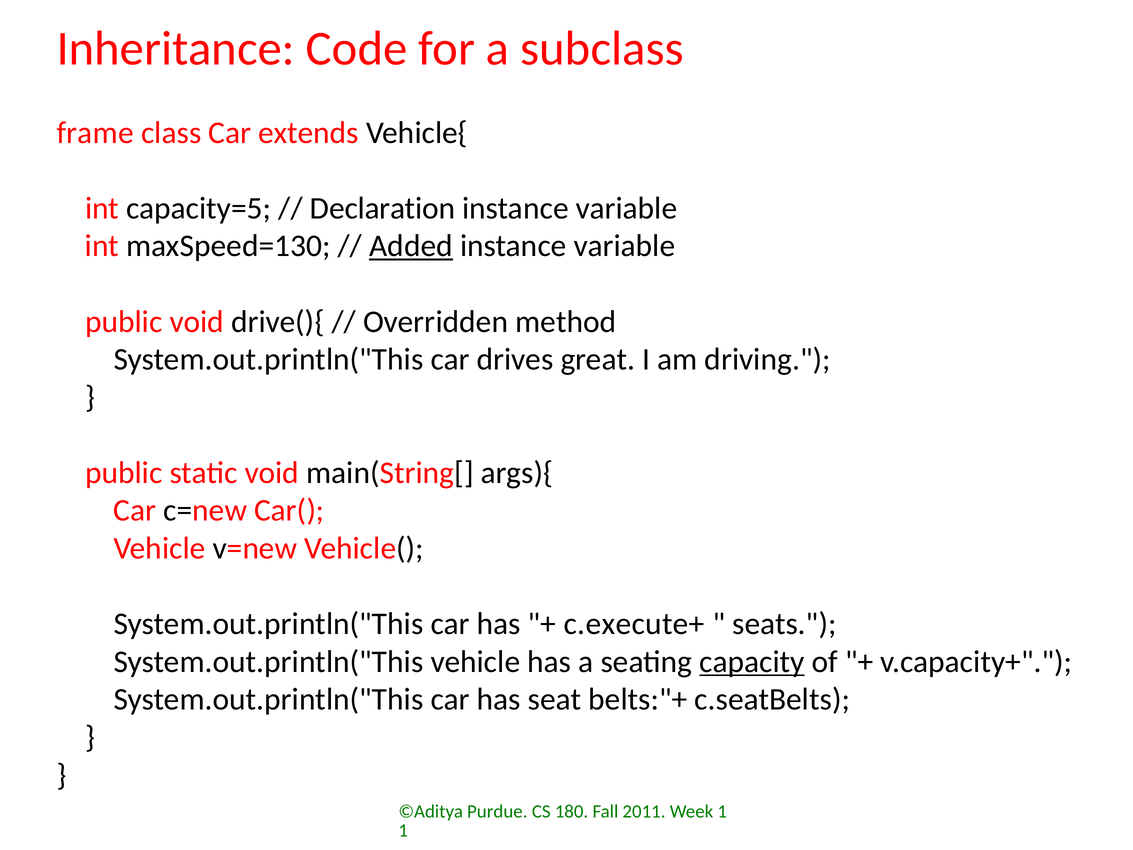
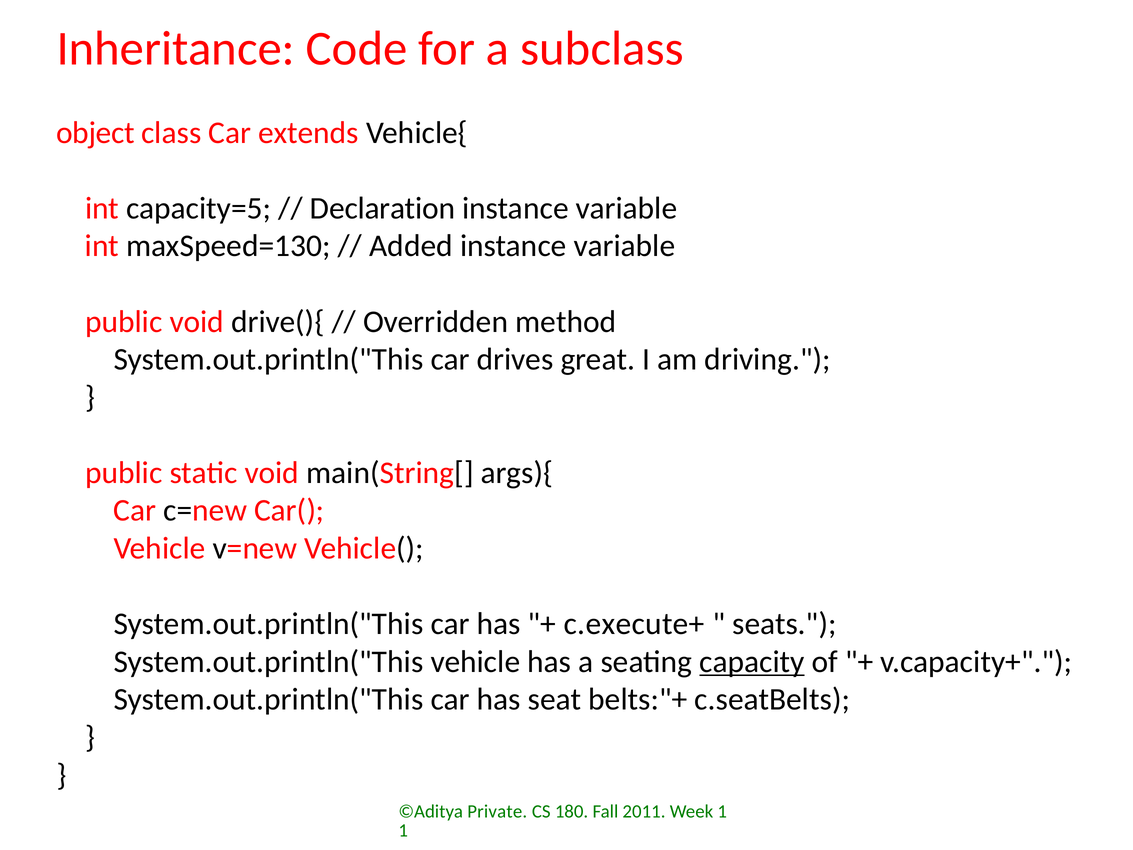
frame: frame -> object
Added underline: present -> none
Purdue: Purdue -> Private
